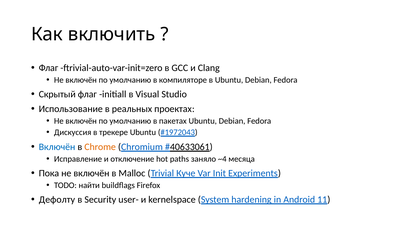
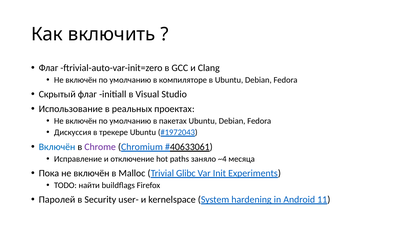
Chrome colour: orange -> purple
Куче: Куче -> Glibc
Дефолту: Дефолту -> Паролей
